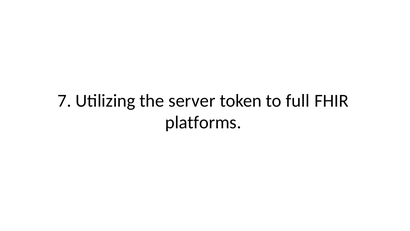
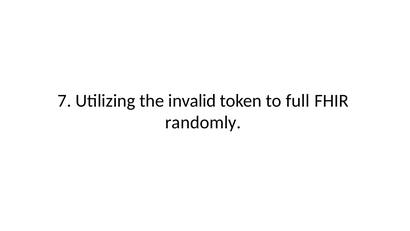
server: server -> invalid
platforms: platforms -> randomly
